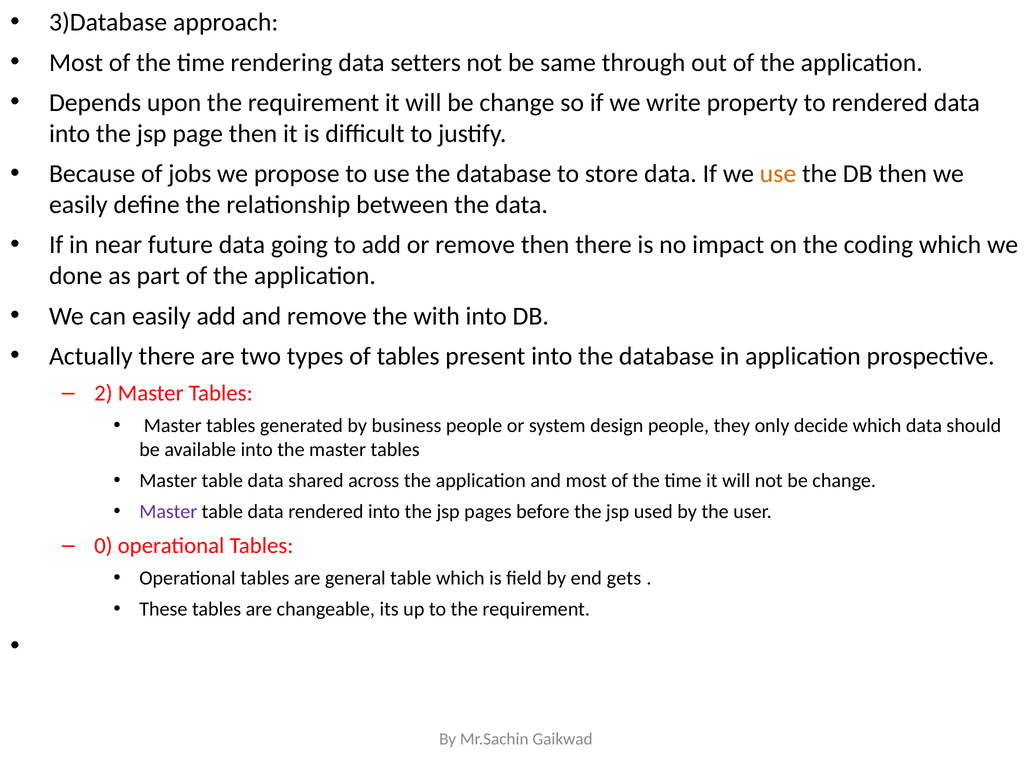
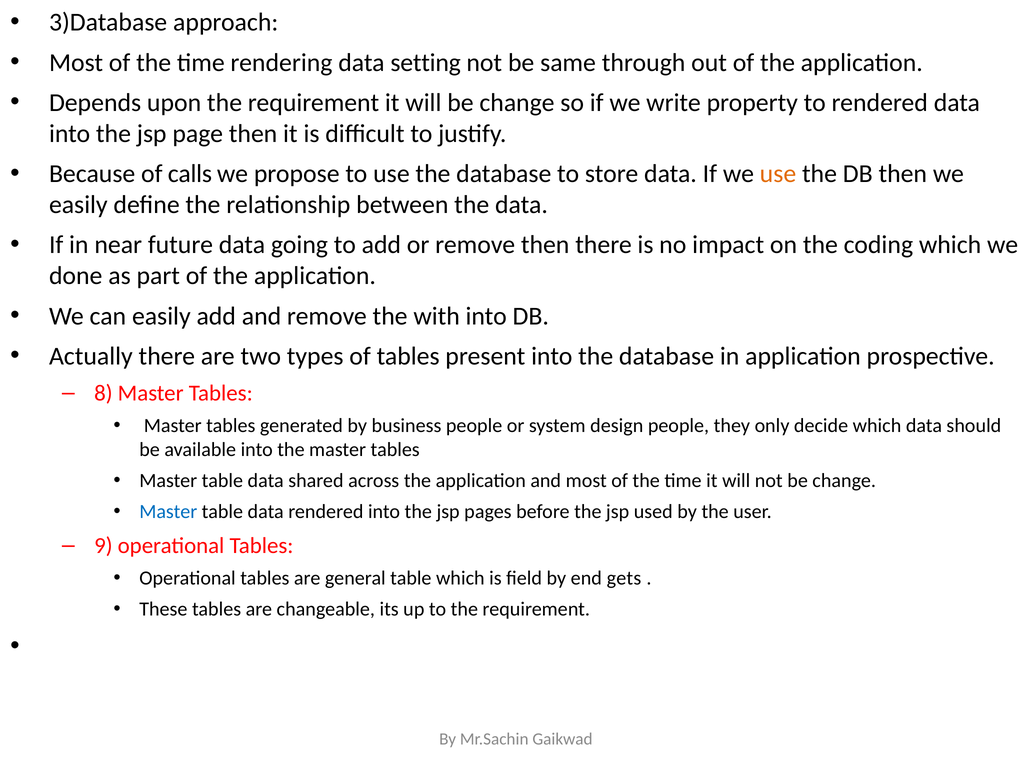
setters: setters -> setting
jobs: jobs -> calls
2: 2 -> 8
Master at (168, 512) colour: purple -> blue
0: 0 -> 9
